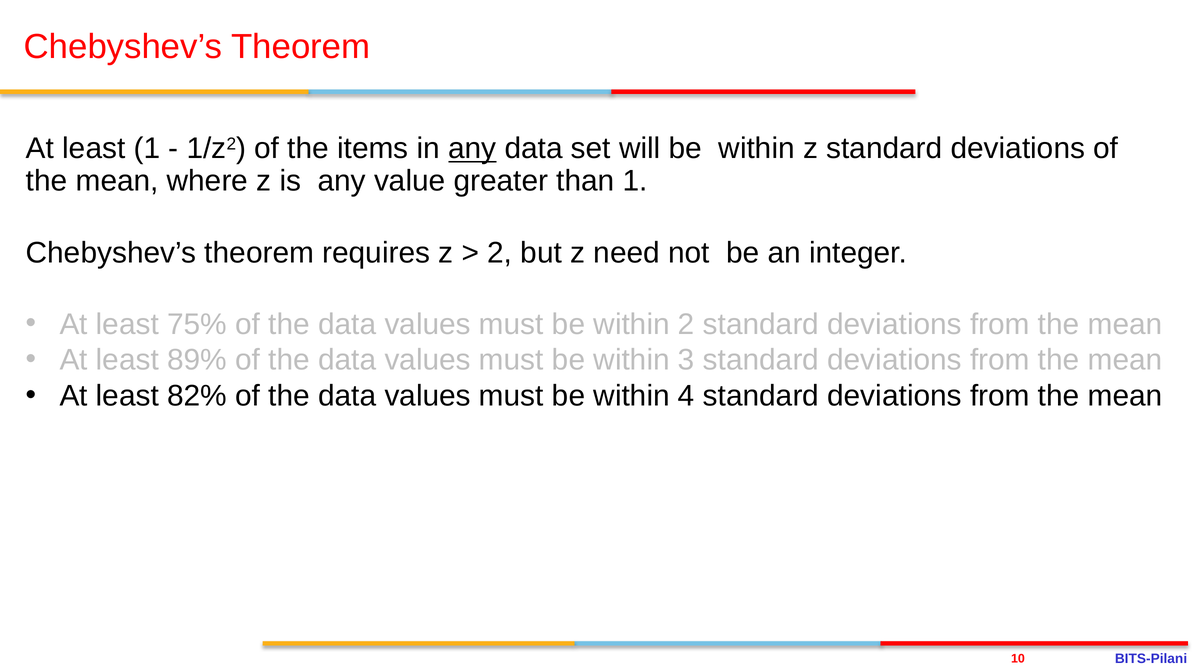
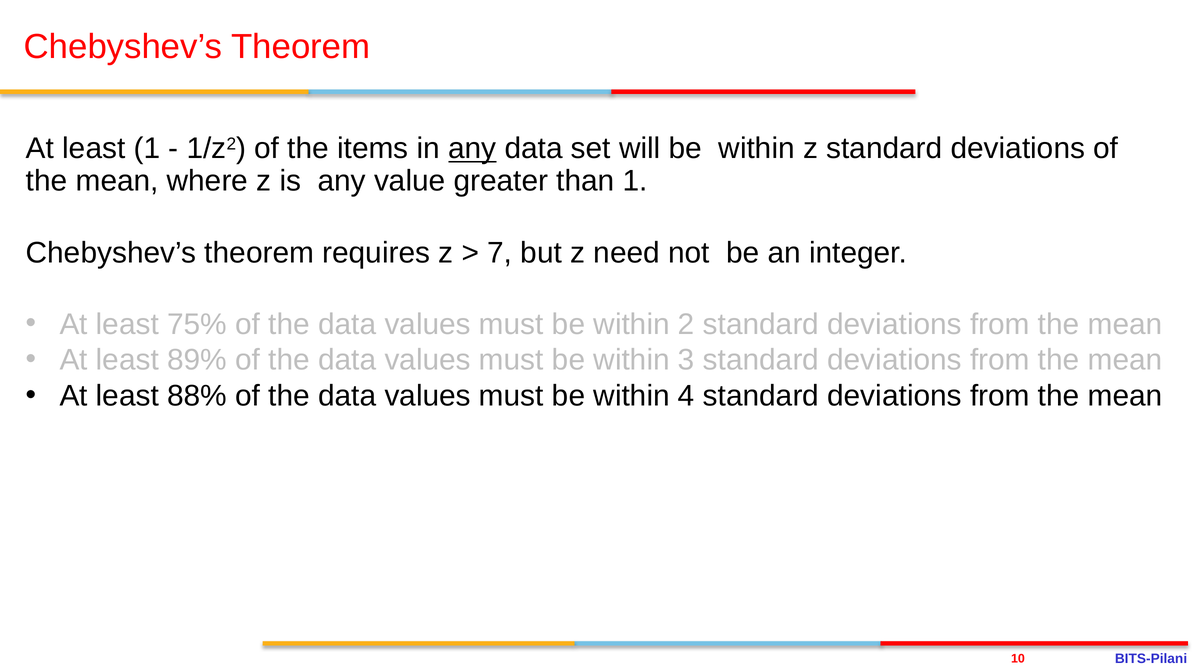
2 at (500, 253): 2 -> 7
82%: 82% -> 88%
